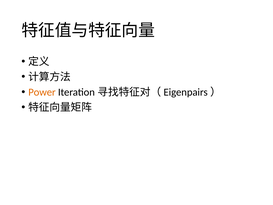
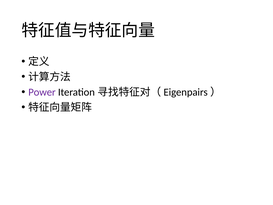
Power colour: orange -> purple
